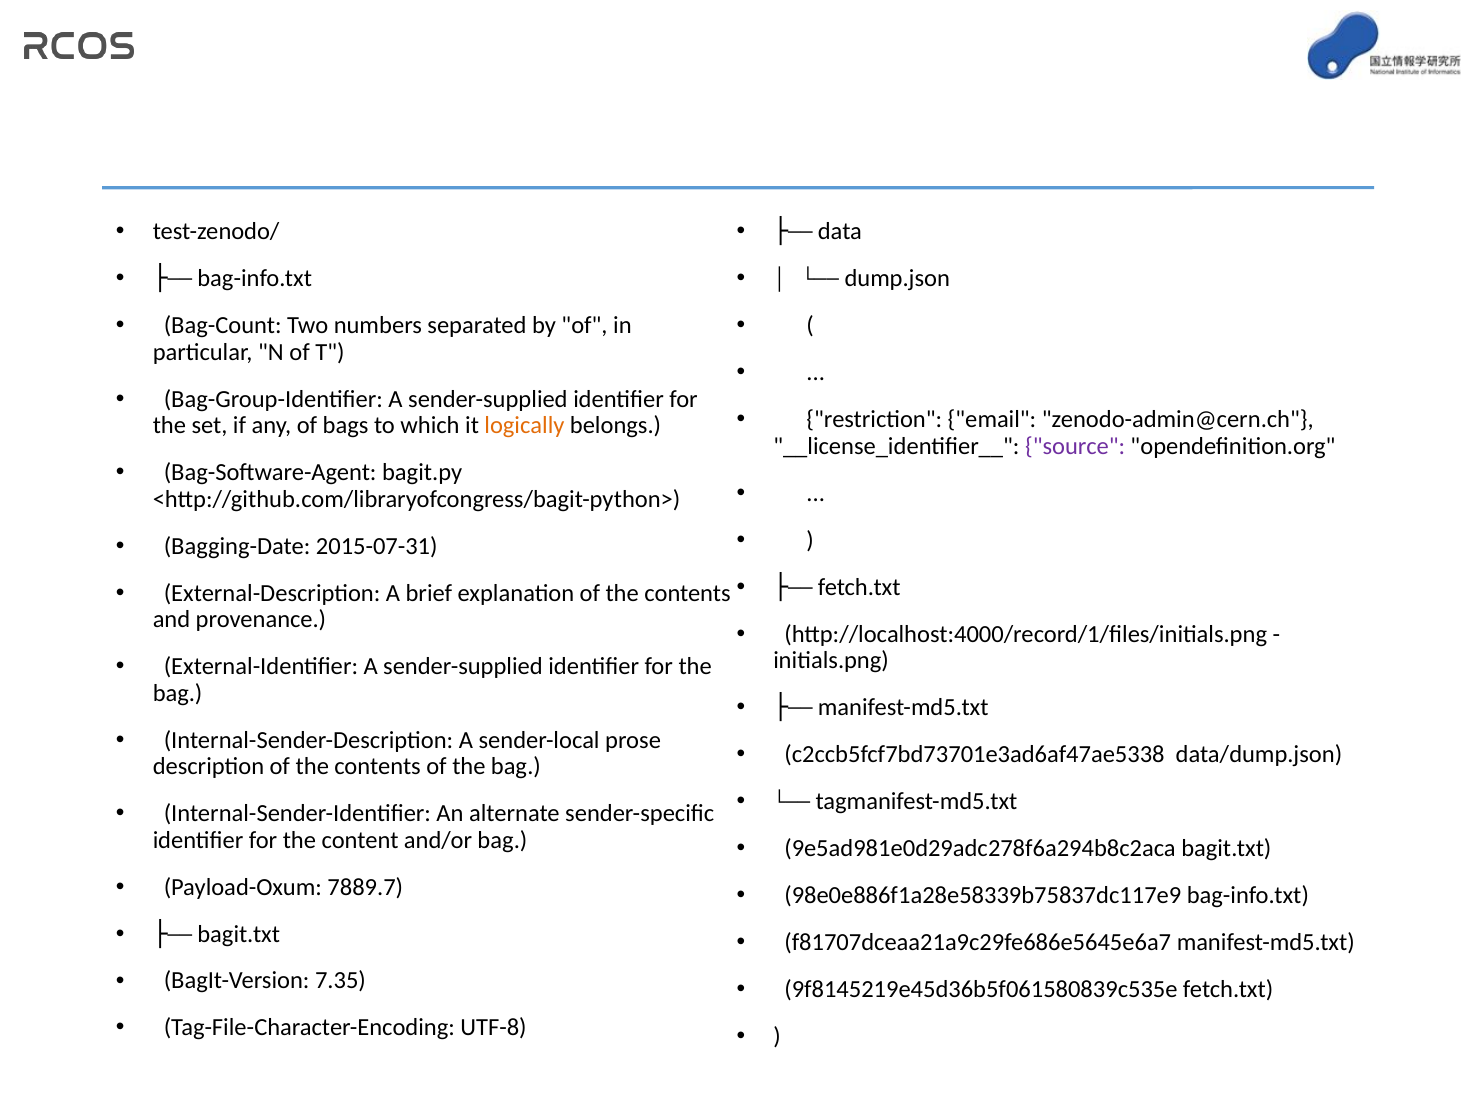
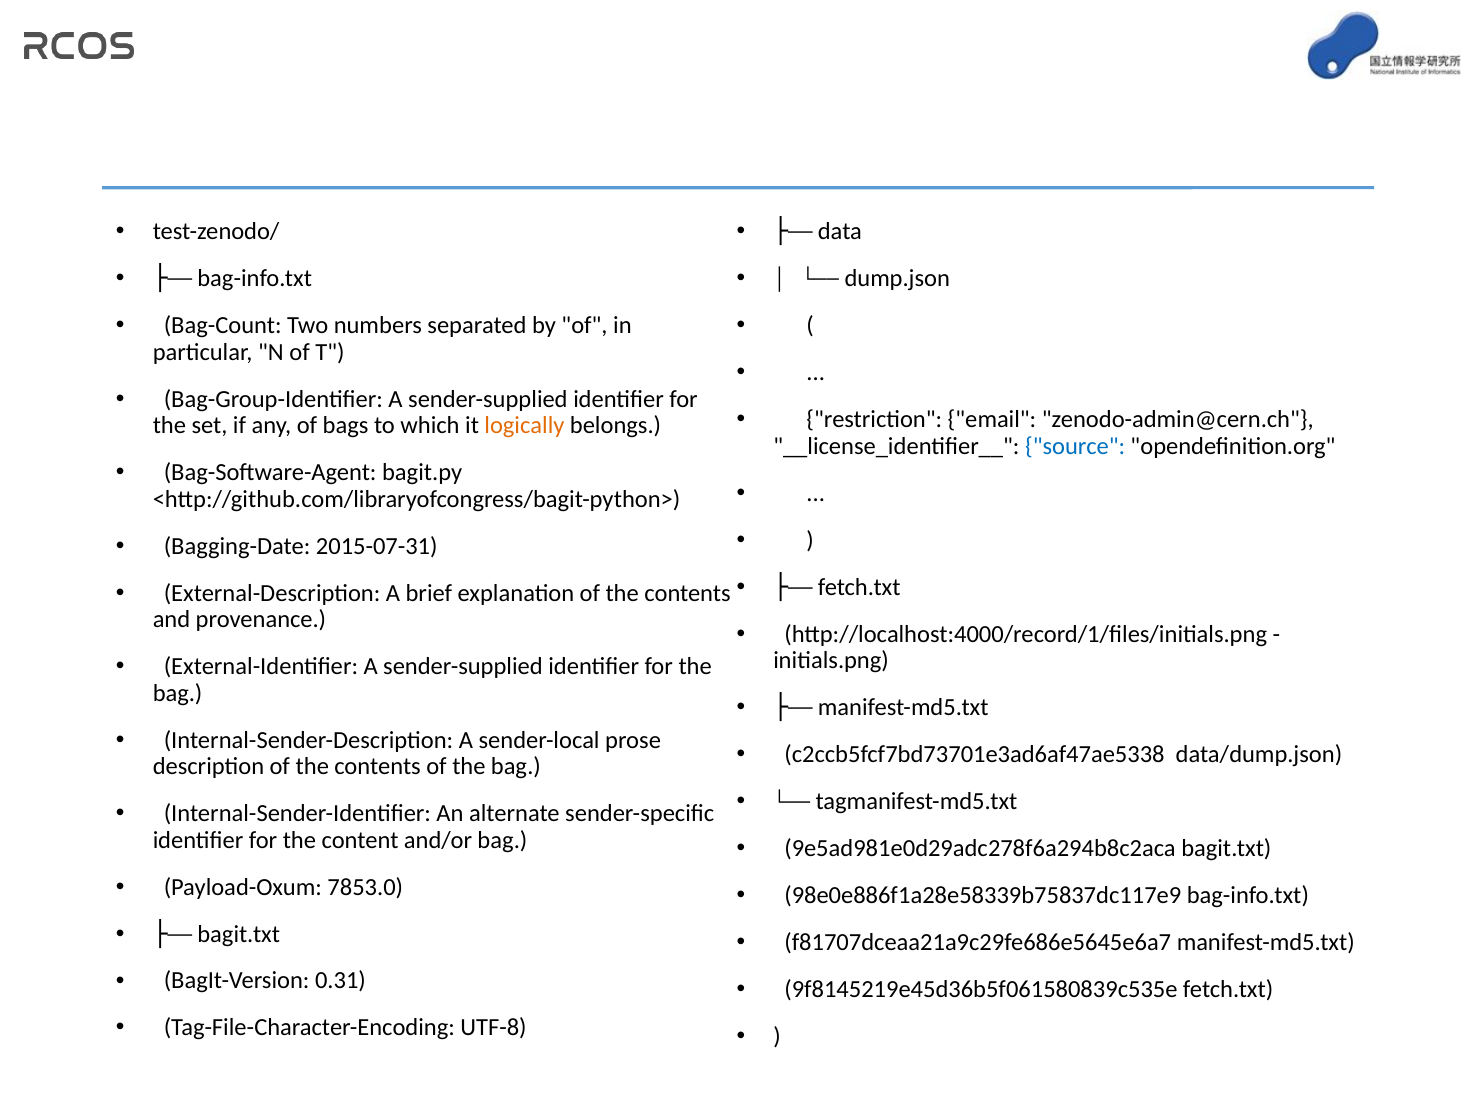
source colour: purple -> blue
7889.7: 7889.7 -> 7853.0
7.35: 7.35 -> 0.31
